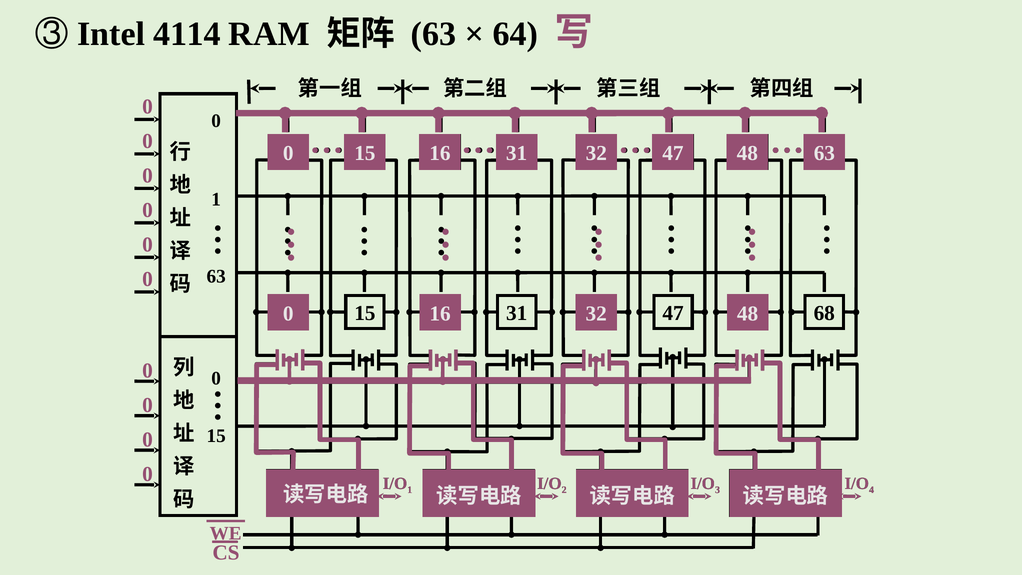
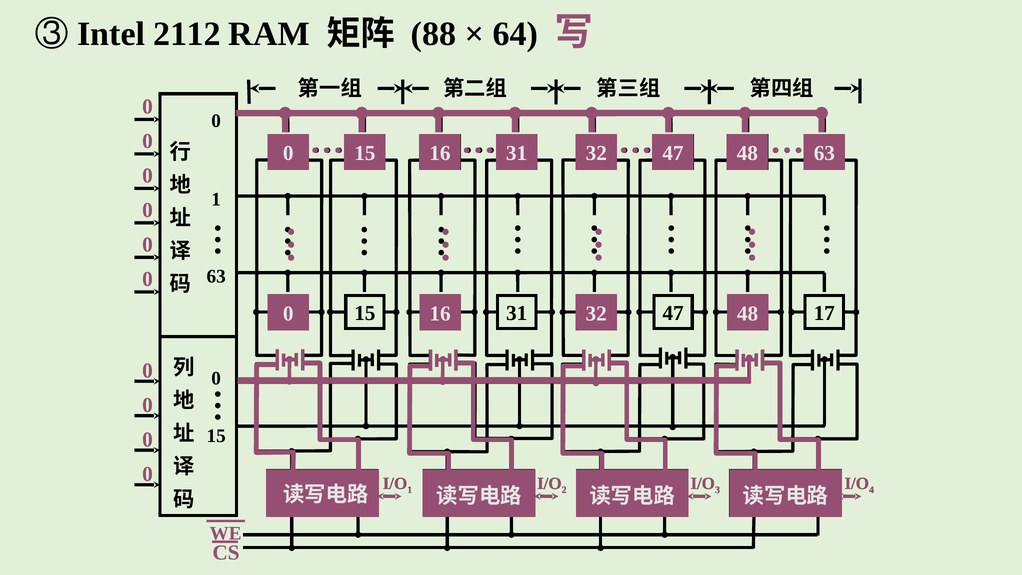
4114: 4114 -> 2112
63 at (434, 34): 63 -> 88
68: 68 -> 17
